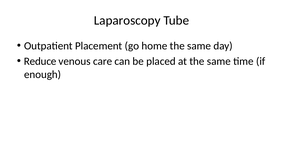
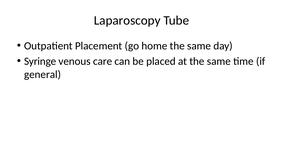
Reduce: Reduce -> Syringe
enough: enough -> general
